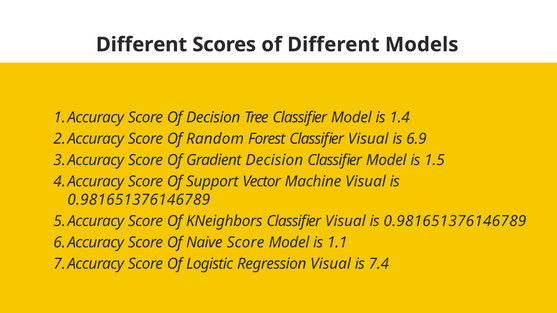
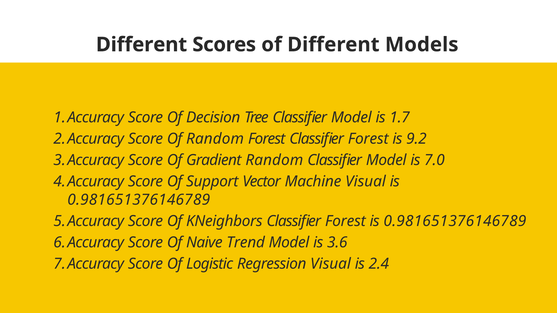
1.4: 1.4 -> 1.7
Forest Classifier Visual: Visual -> Forest
6.9: 6.9 -> 9.2
Gradient Decision: Decision -> Random
1.5: 1.5 -> 7.0
KNeighbors Classifier Visual: Visual -> Forest
Naive Score: Score -> Trend
1.1: 1.1 -> 3.6
7.4: 7.4 -> 2.4
